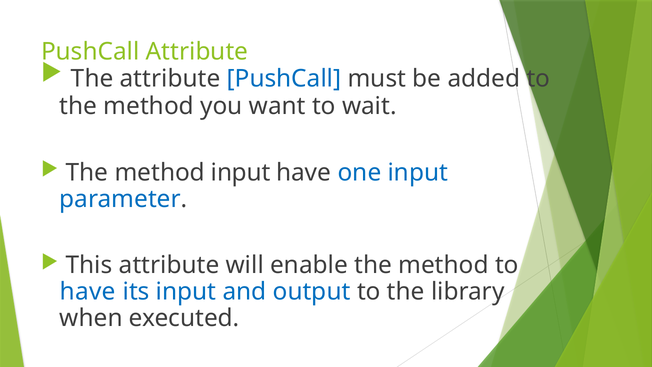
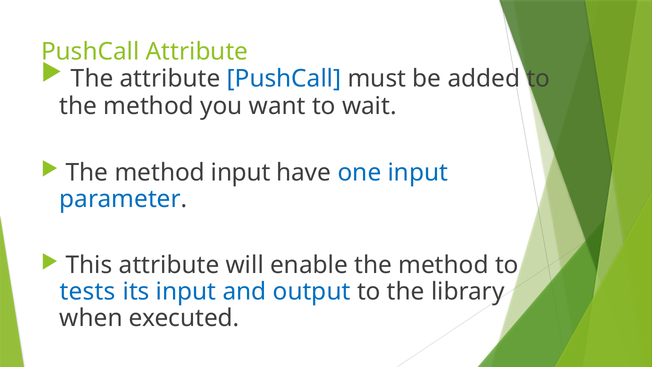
have at (88, 292): have -> tests
